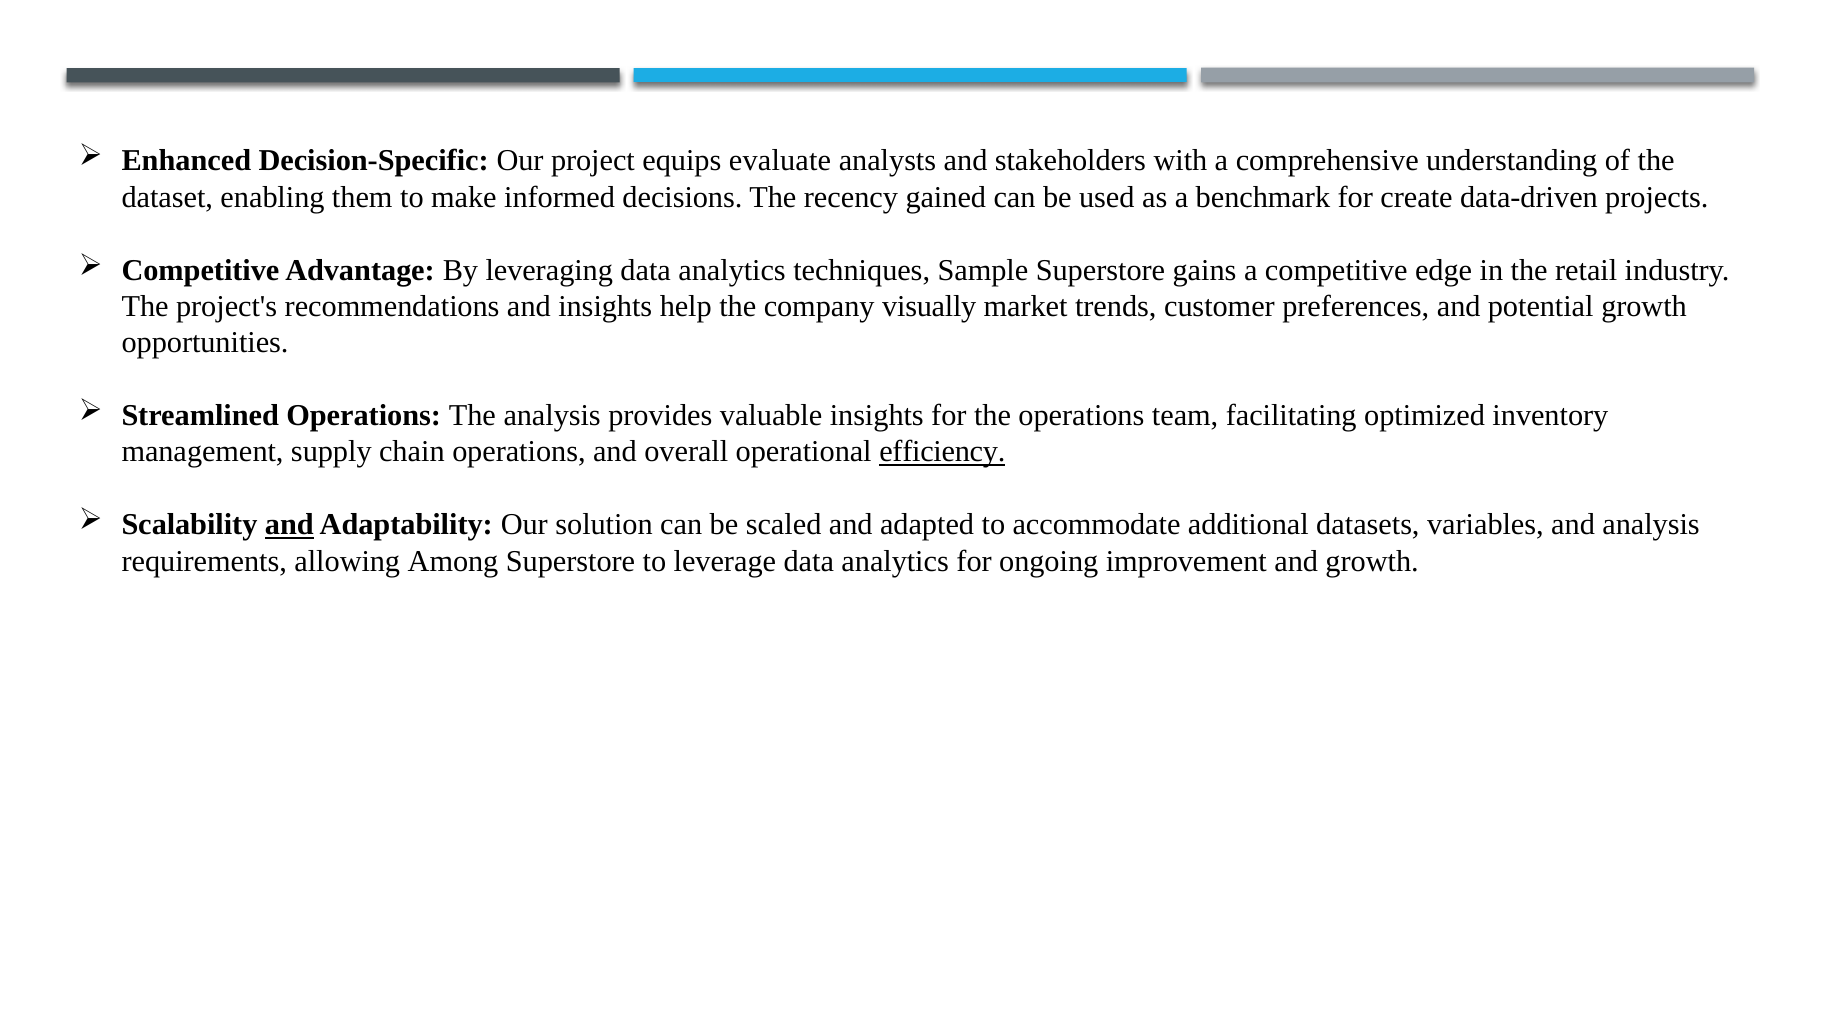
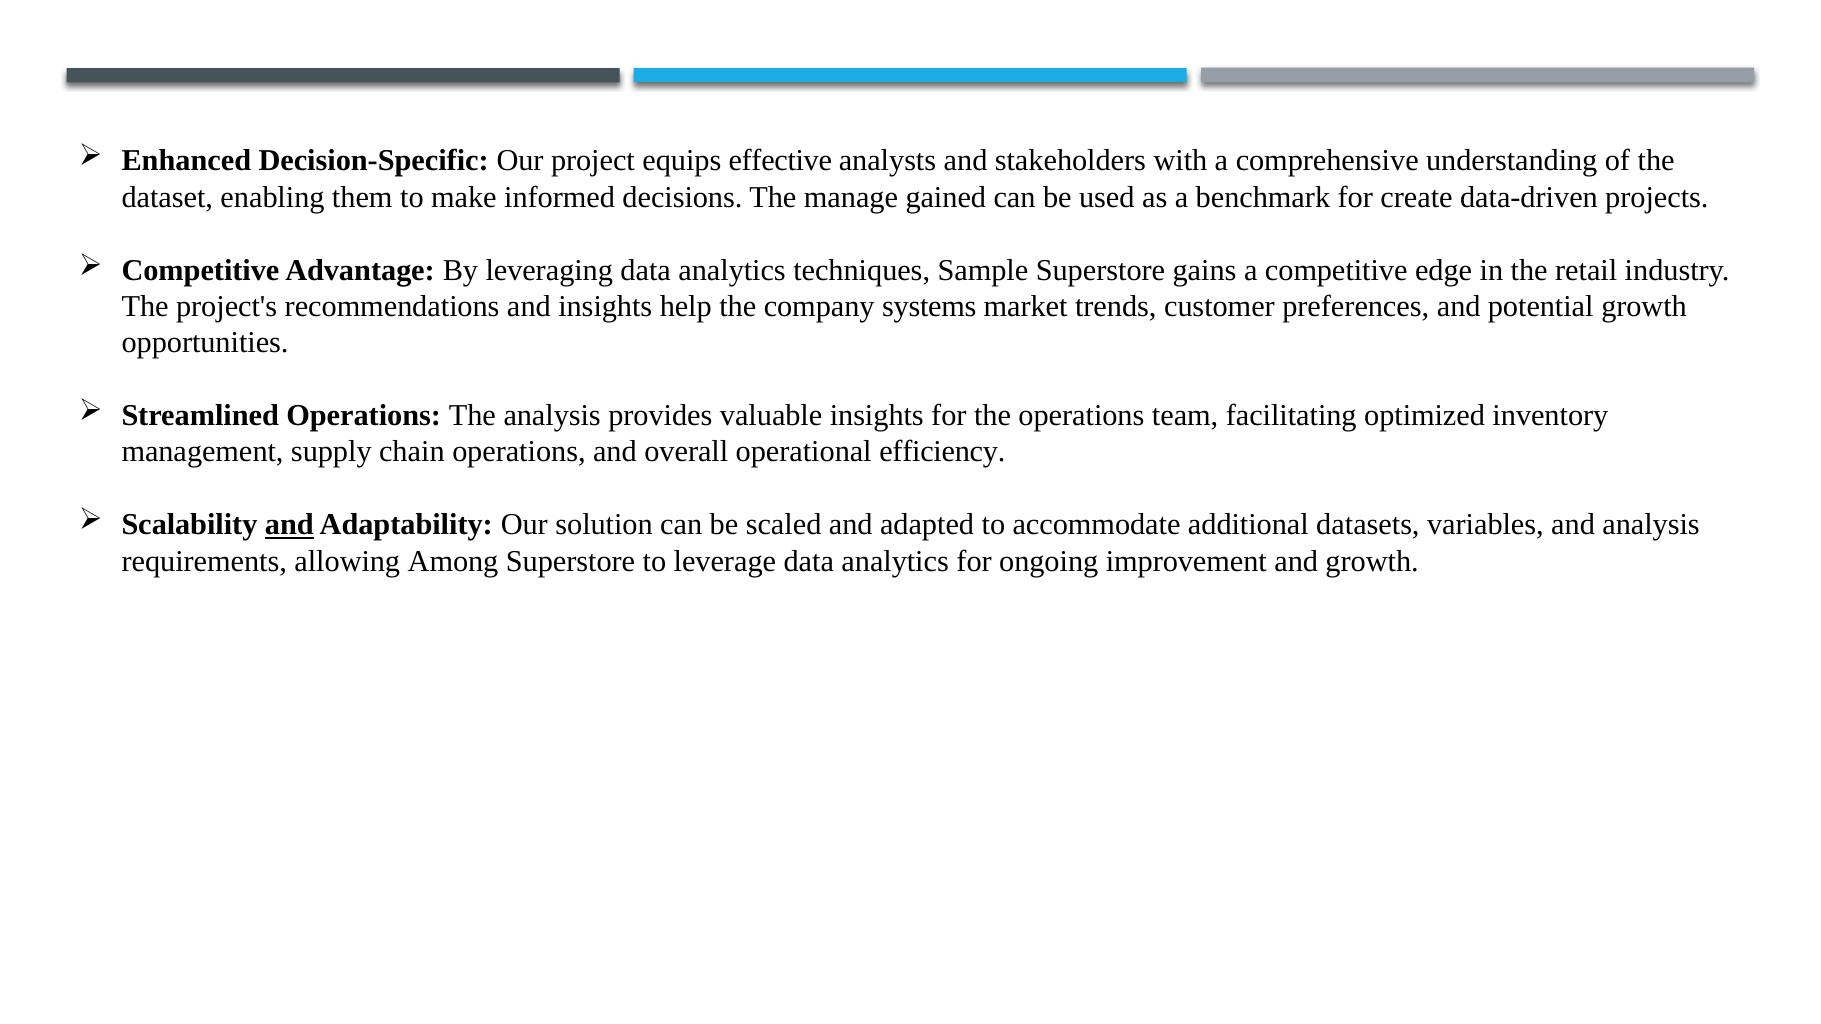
evaluate: evaluate -> effective
recency: recency -> manage
visually: visually -> systems
efficiency underline: present -> none
